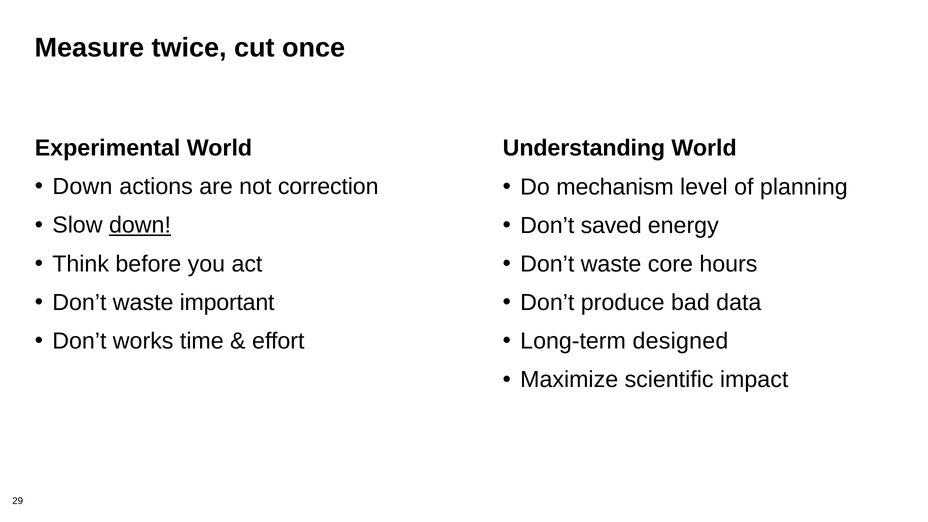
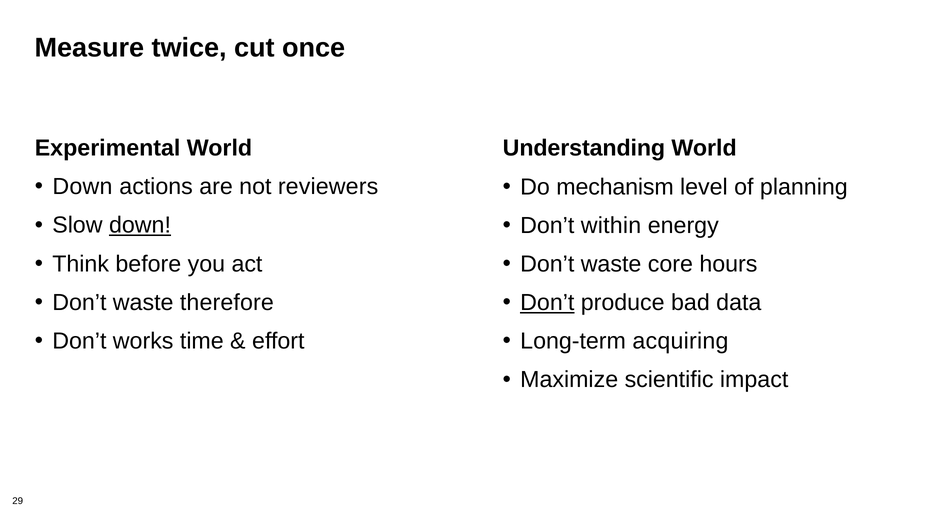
correction: correction -> reviewers
saved: saved -> within
important: important -> therefore
Don’t at (547, 303) underline: none -> present
designed: designed -> acquiring
